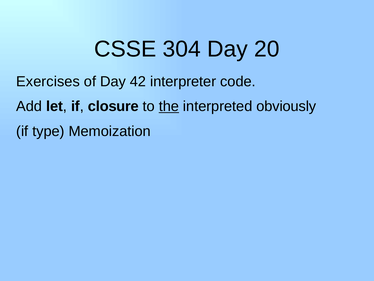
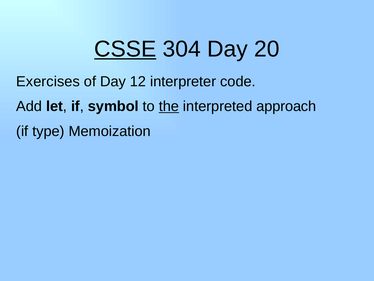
CSSE underline: none -> present
42: 42 -> 12
closure: closure -> symbol
obviously: obviously -> approach
